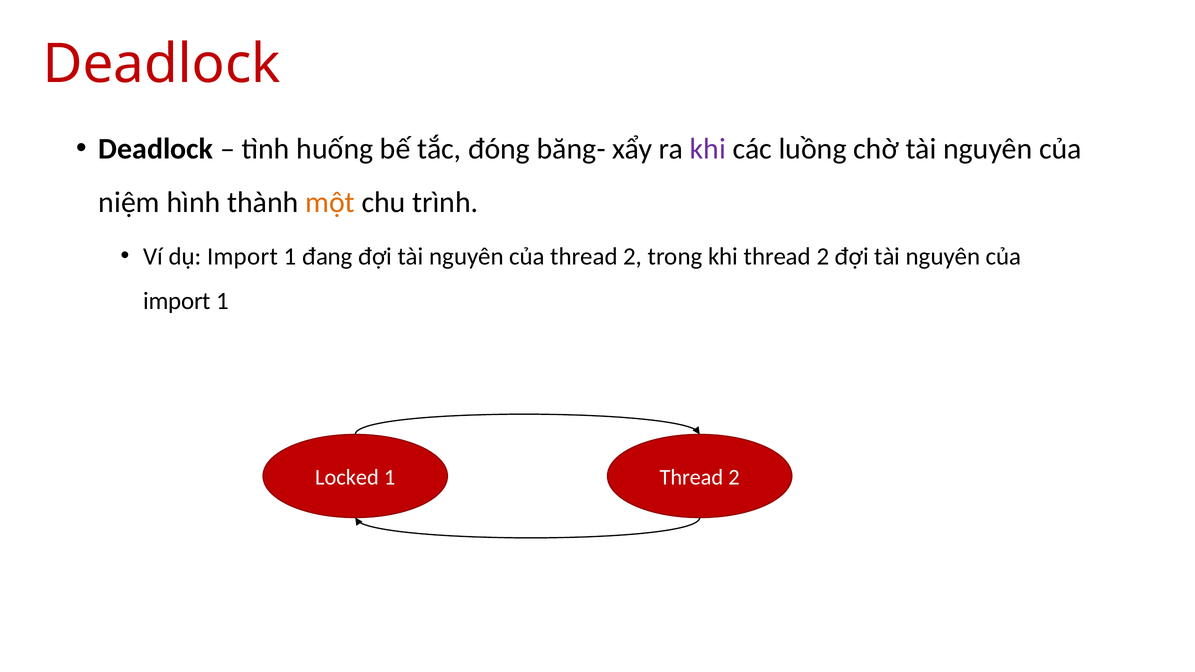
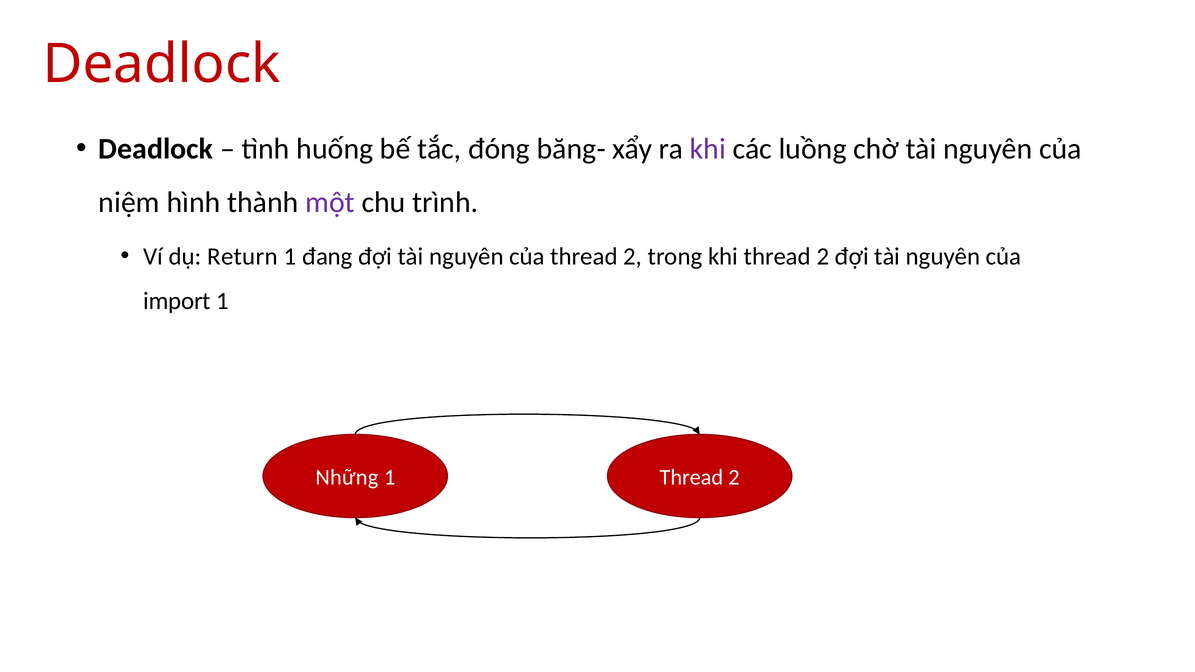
một colour: orange -> purple
dụ Import: Import -> Return
Locked: Locked -> Những
